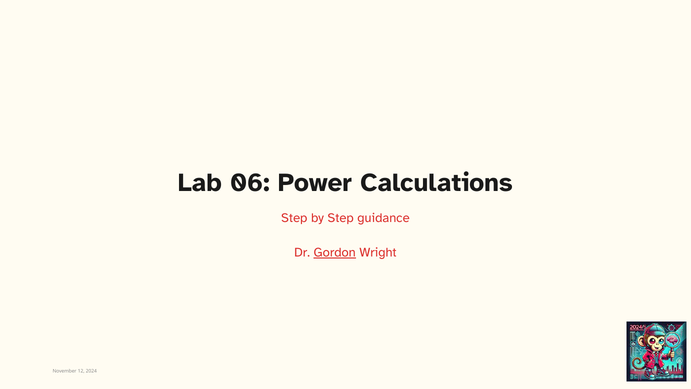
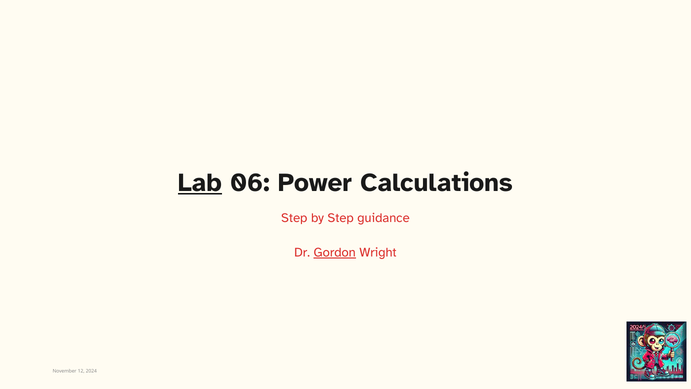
Lab underline: none -> present
